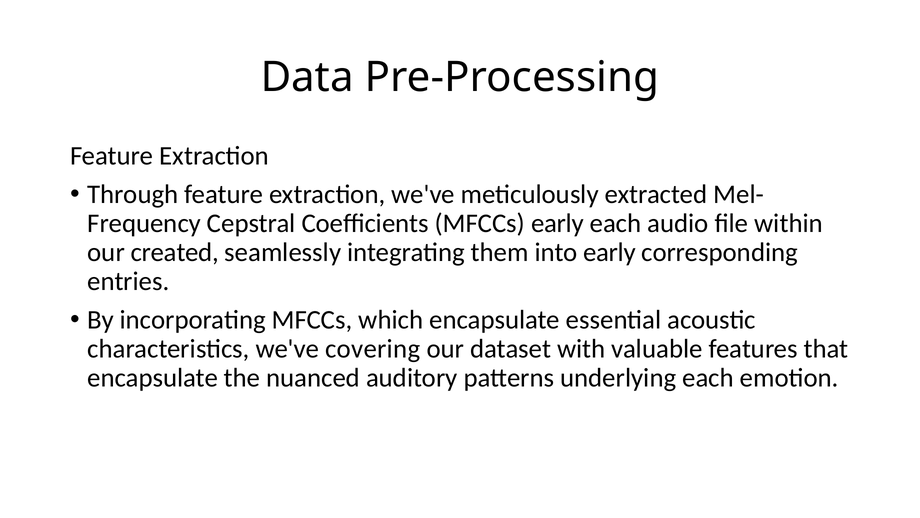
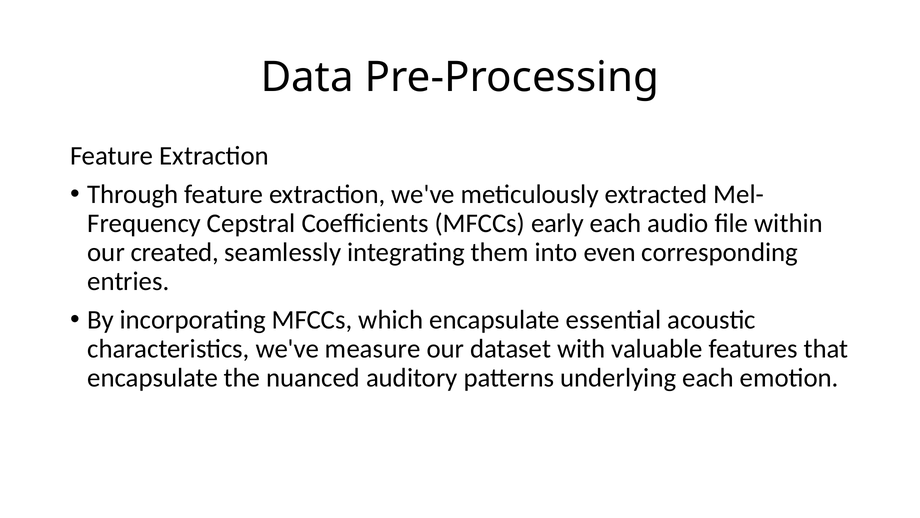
into early: early -> even
covering: covering -> measure
